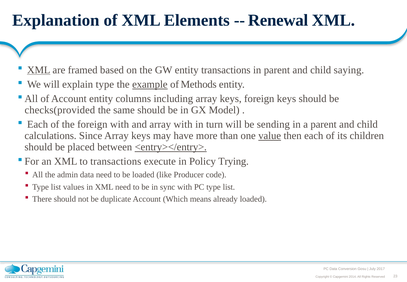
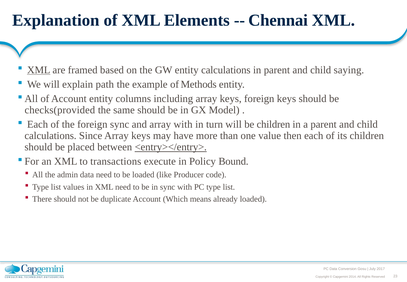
Renewal: Renewal -> Chennai
entity transactions: transactions -> calculations
explain type: type -> path
example underline: present -> none
foreign with: with -> sync
be sending: sending -> children
value underline: present -> none
Trying: Trying -> Bound
